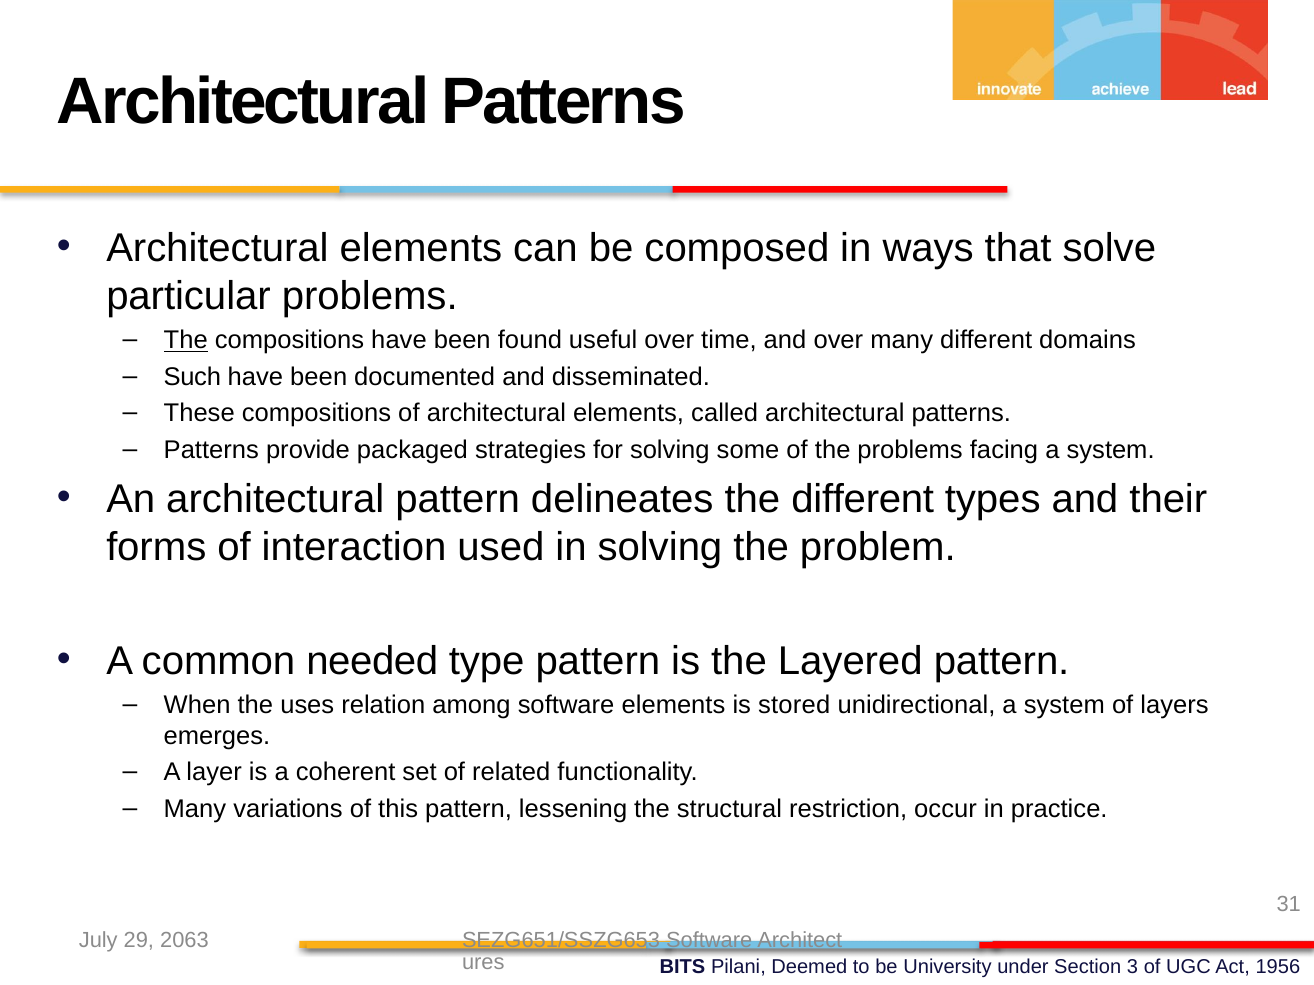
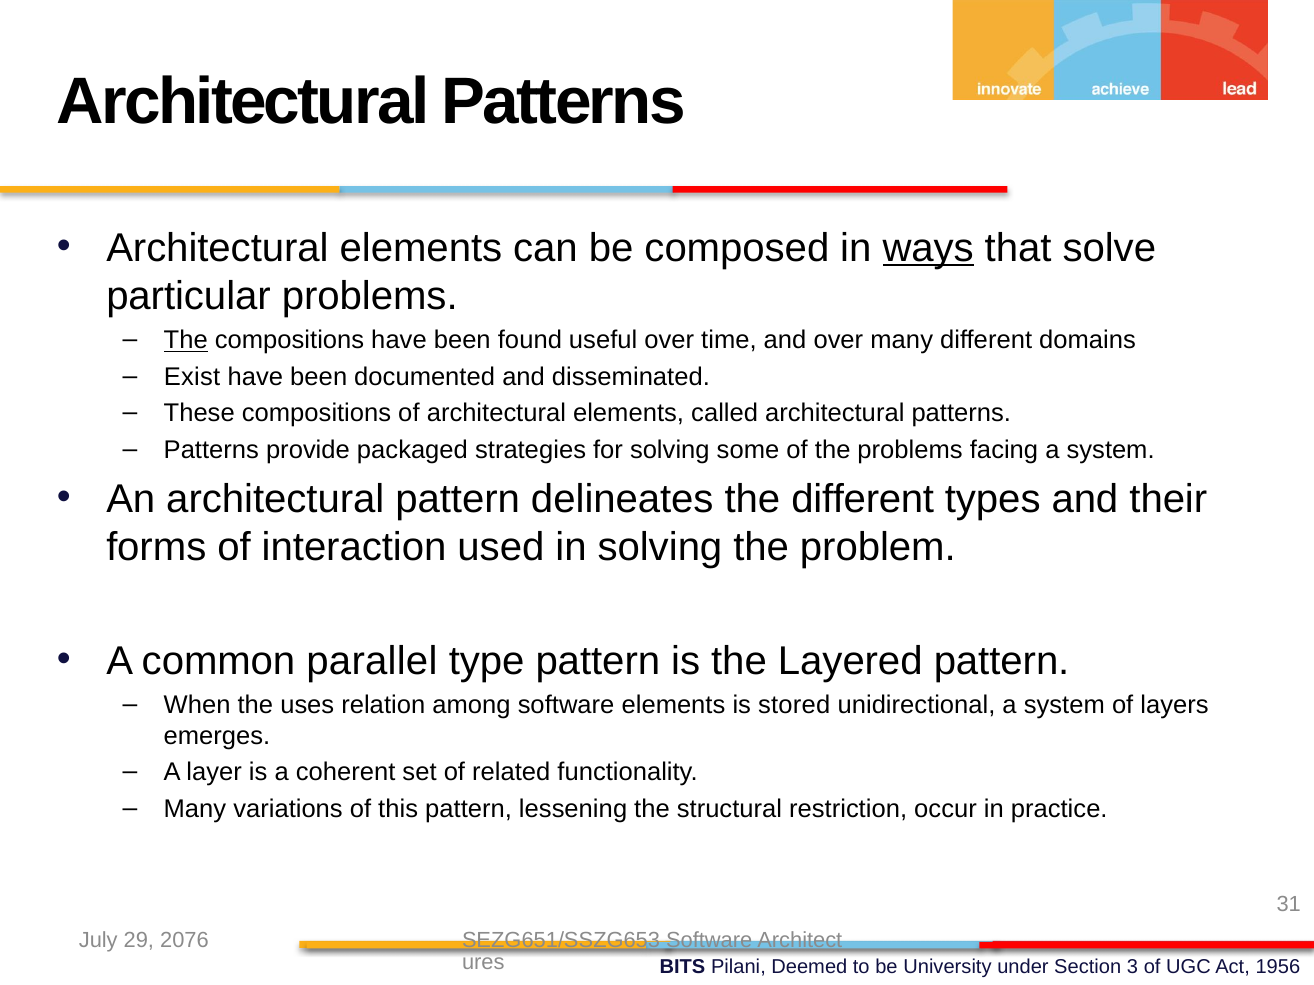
ways underline: none -> present
Such: Such -> Exist
needed: needed -> parallel
2063: 2063 -> 2076
